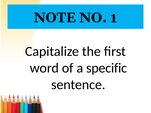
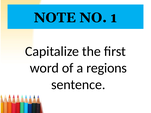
specific: specific -> regions
